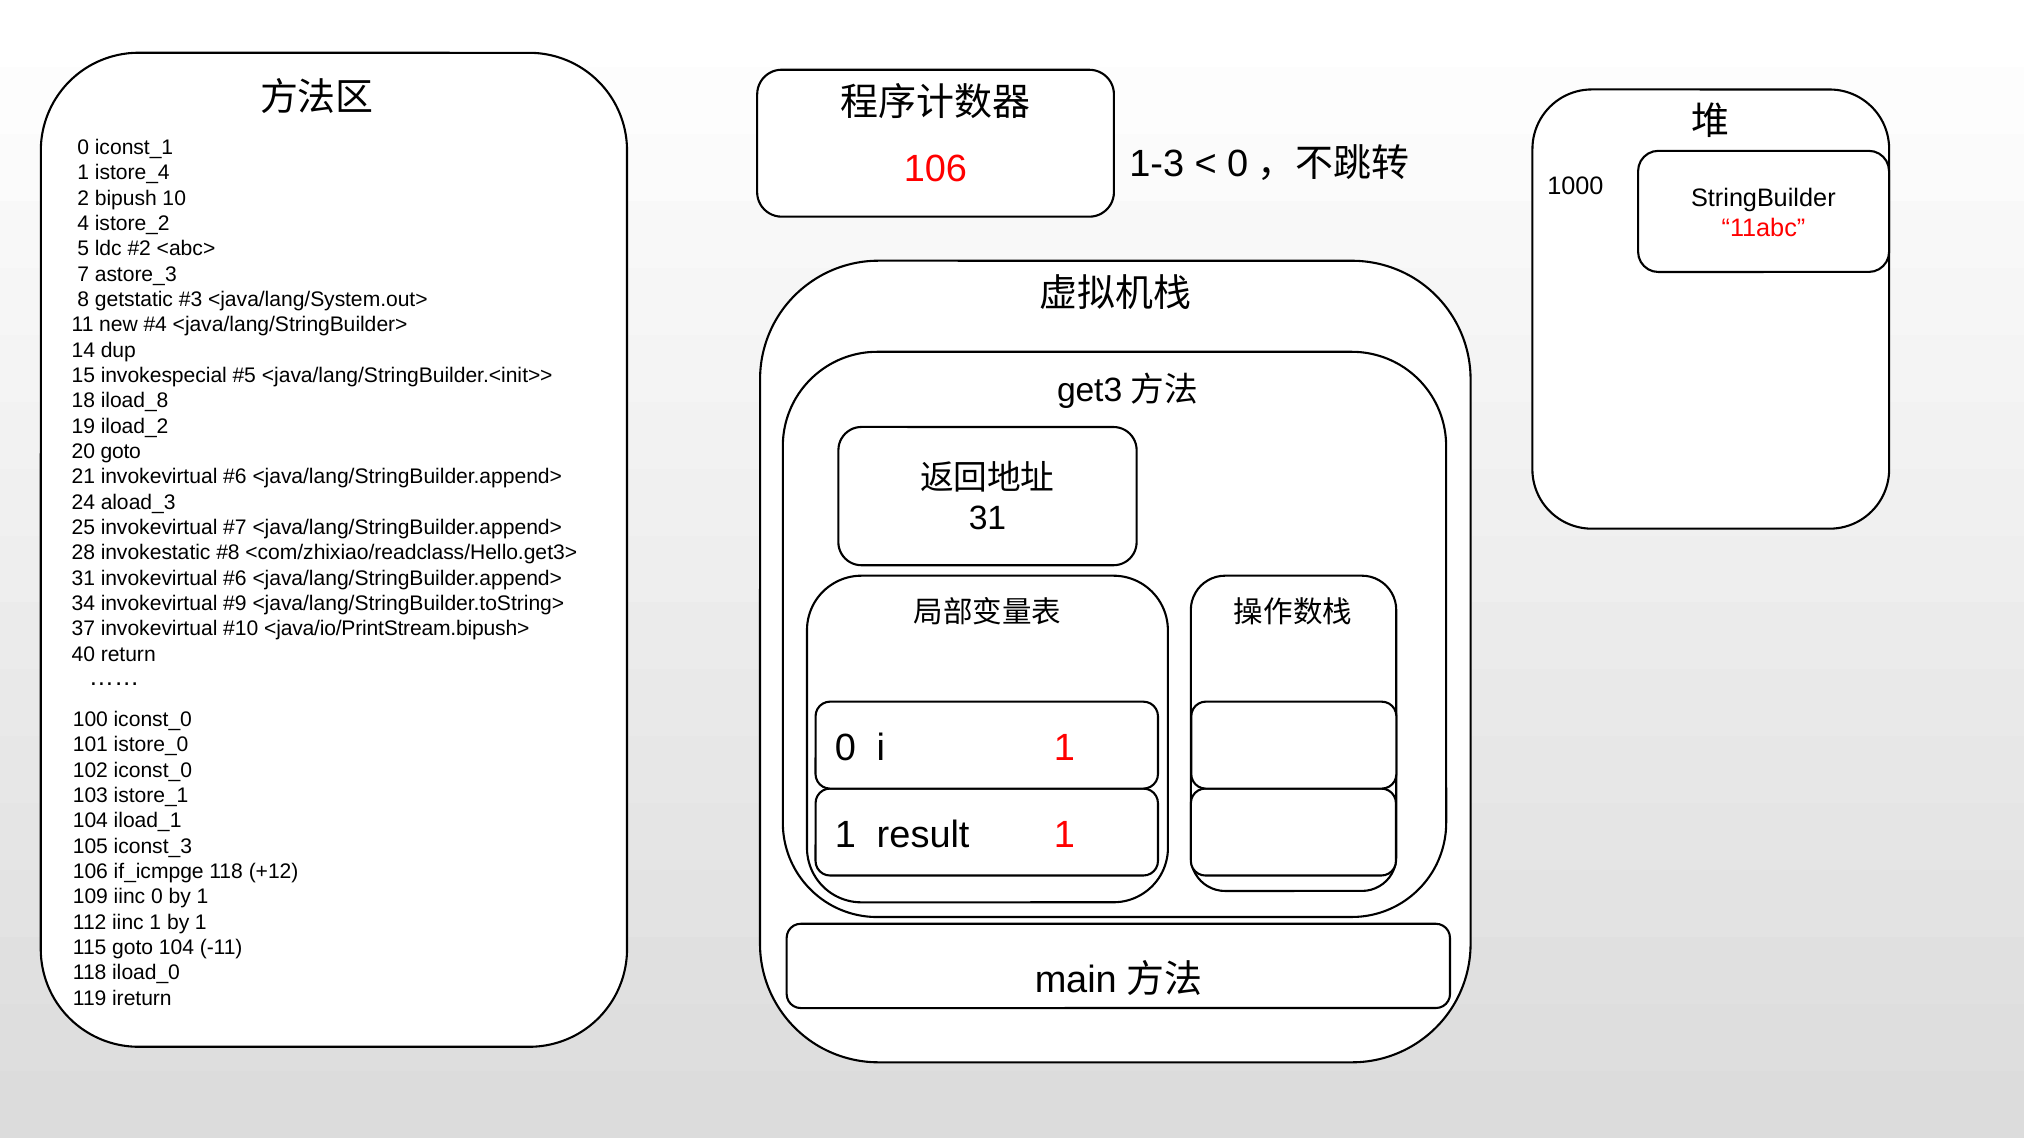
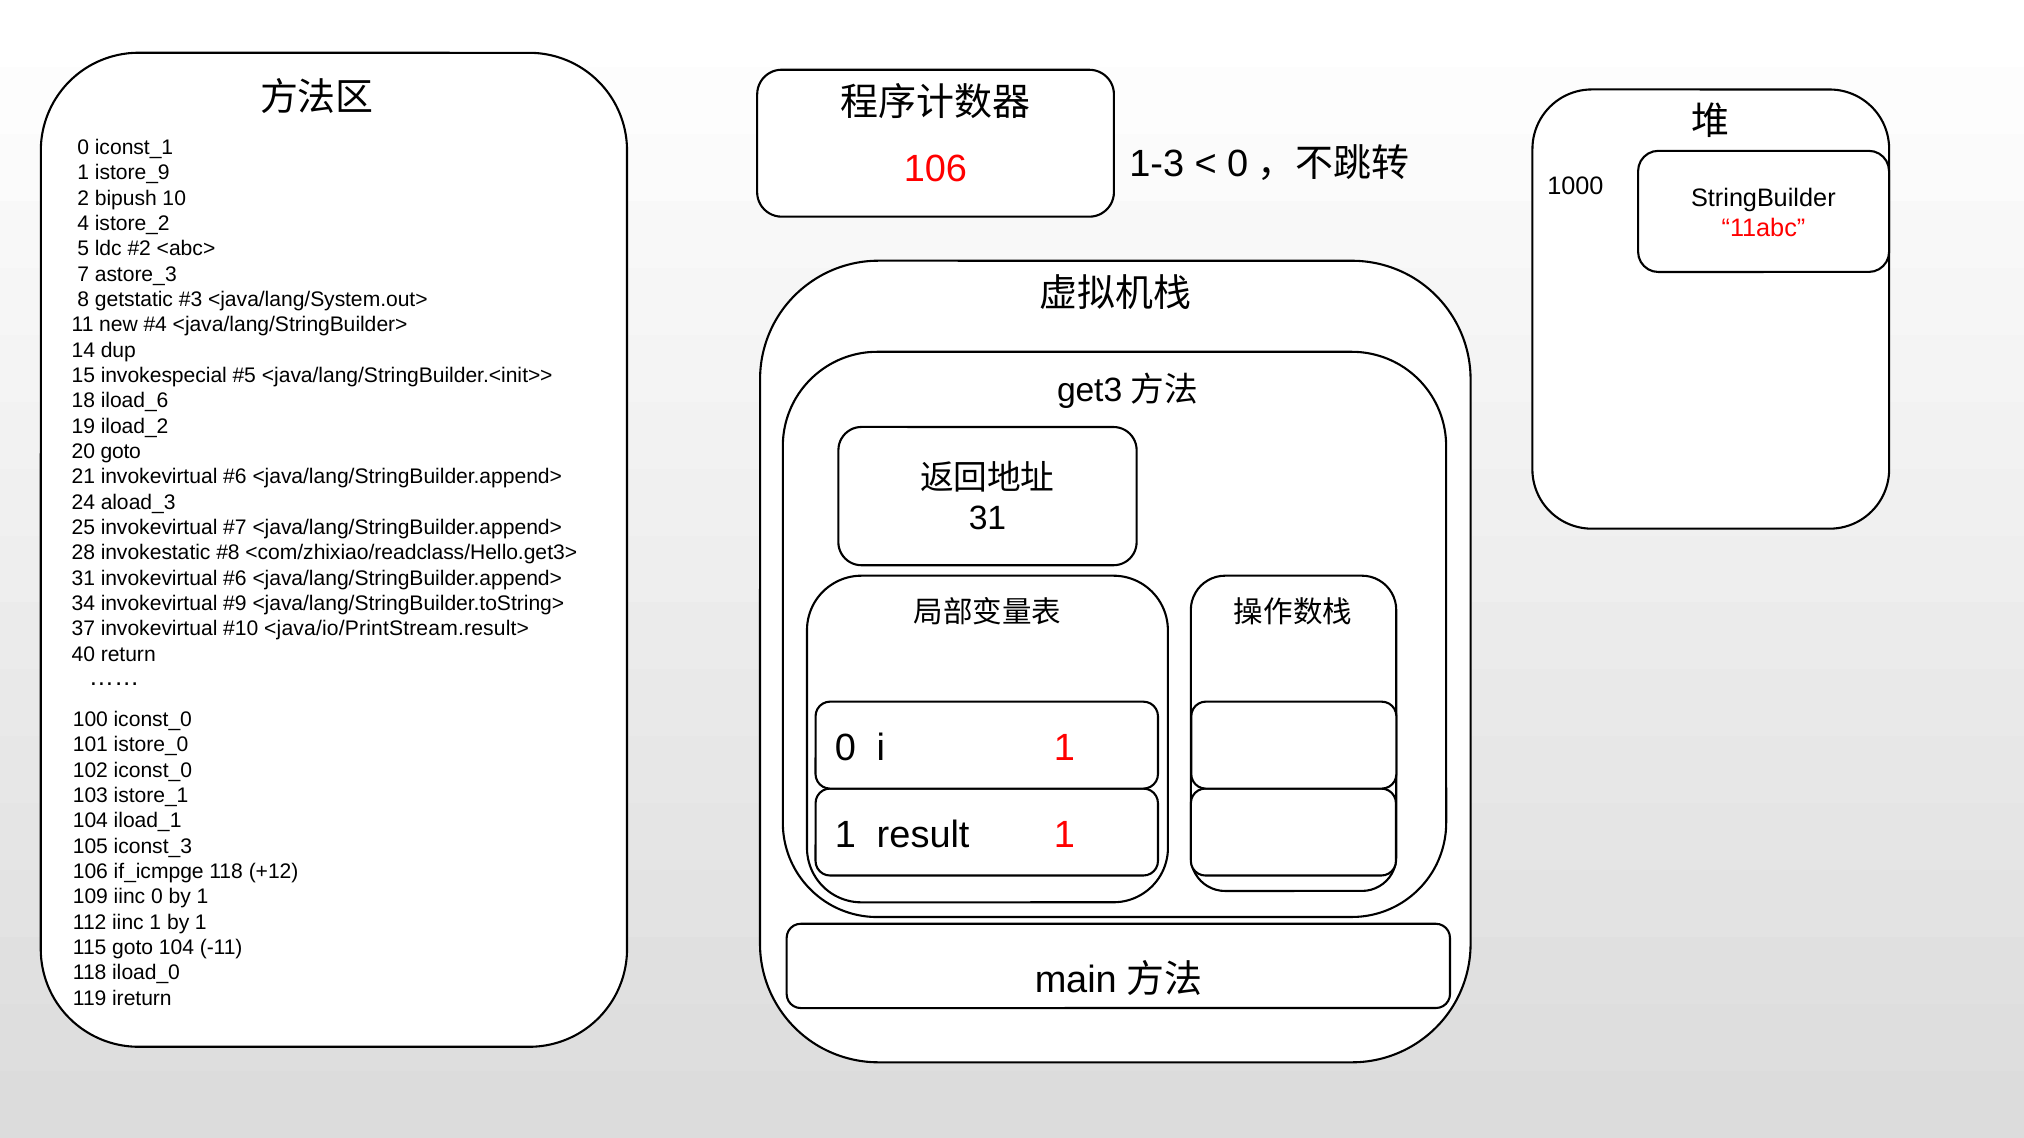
istore_4: istore_4 -> istore_9
iload_8: iload_8 -> iload_6
<java/io/PrintStream.bipush>: <java/io/PrintStream.bipush> -> <java/io/PrintStream.result>
